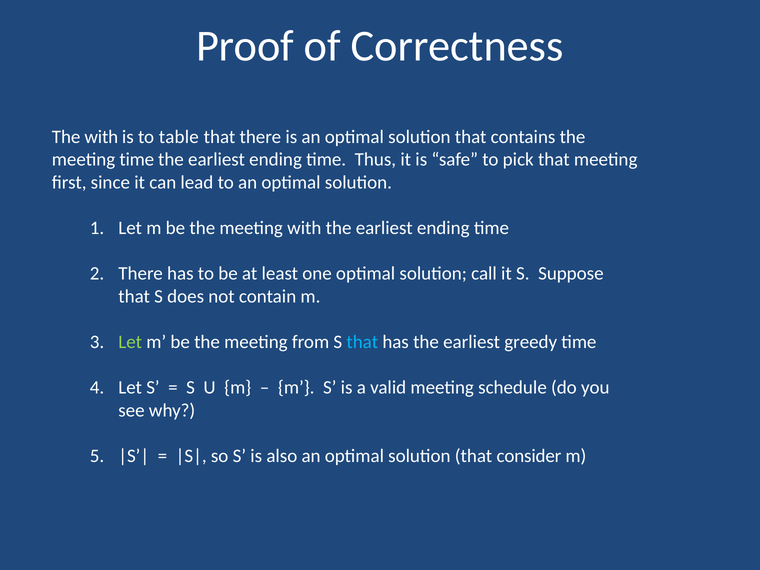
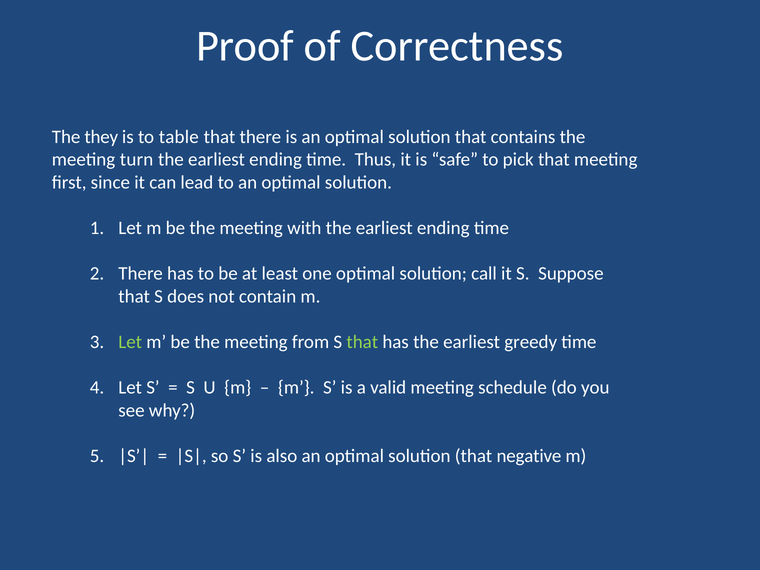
The with: with -> they
meeting time: time -> turn
that at (362, 342) colour: light blue -> light green
consider: consider -> negative
